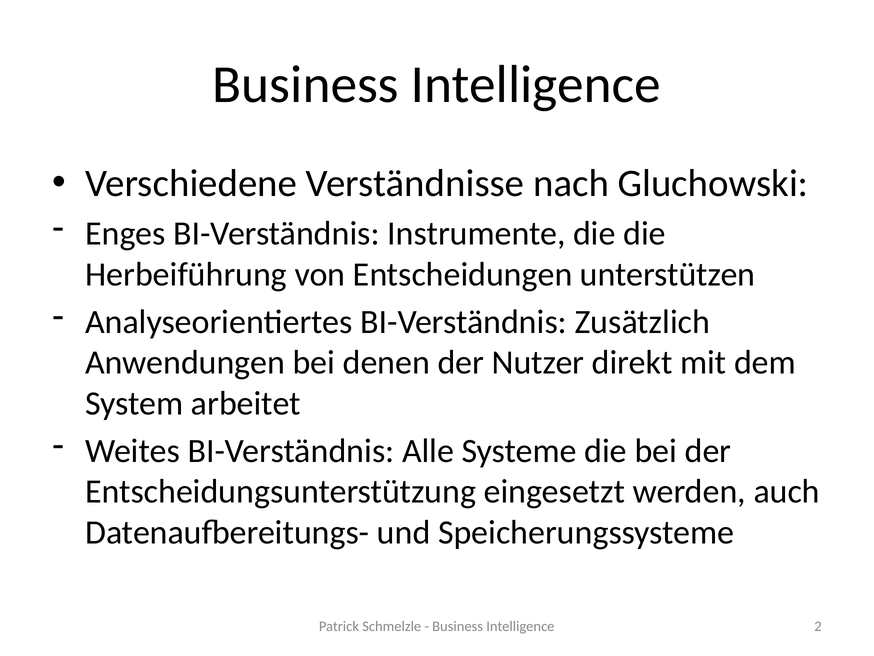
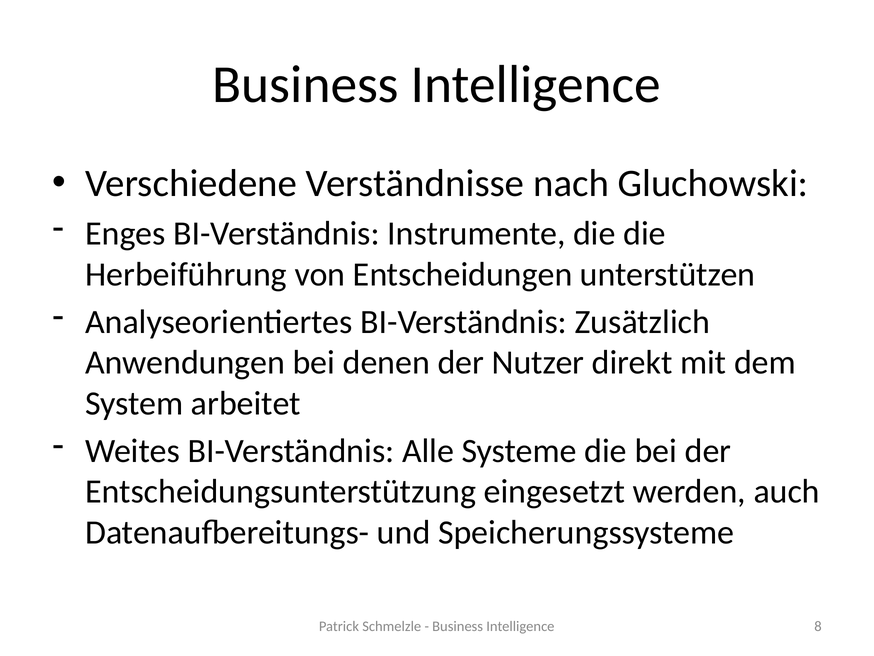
2: 2 -> 8
